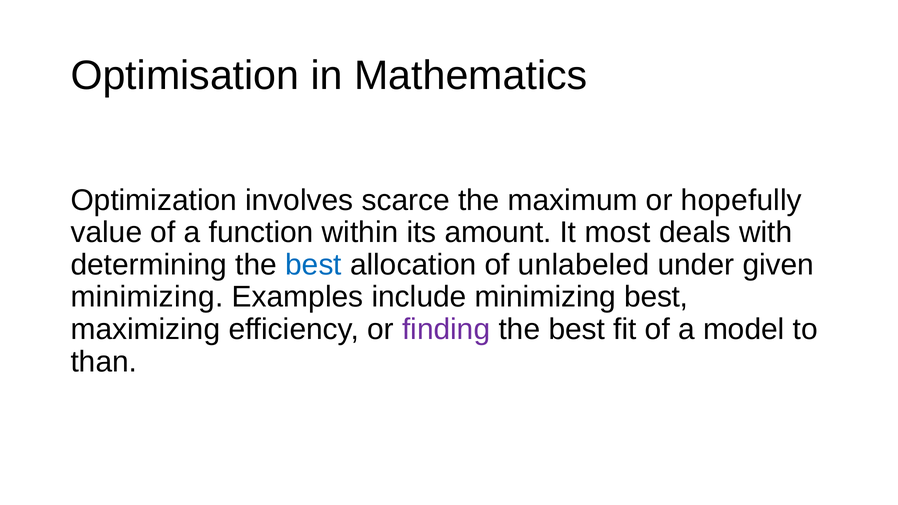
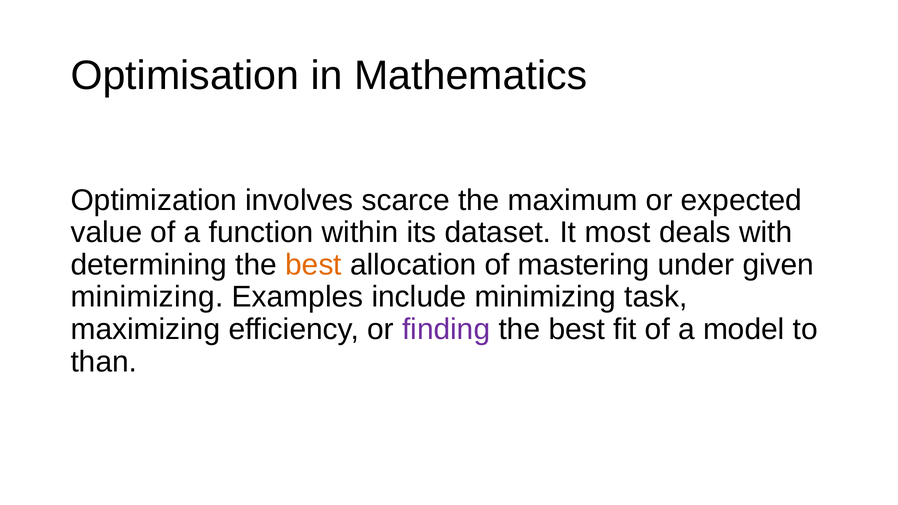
hopefully: hopefully -> expected
amount: amount -> dataset
best at (314, 265) colour: blue -> orange
unlabeled: unlabeled -> mastering
minimizing best: best -> task
